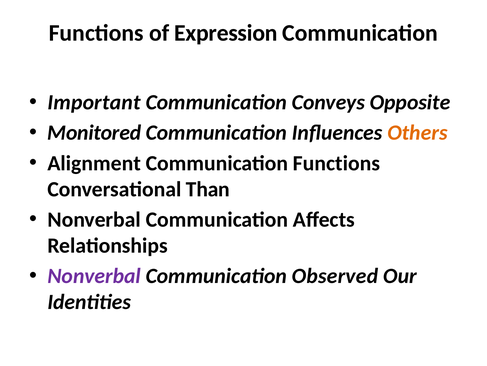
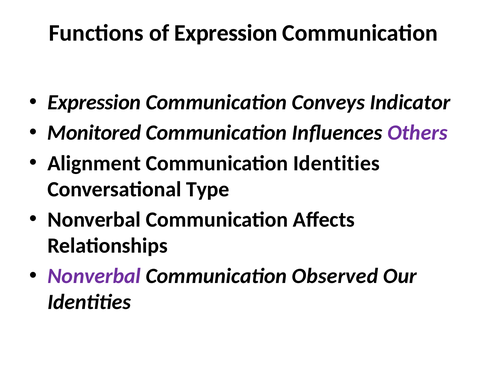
Important at (94, 102): Important -> Expression
Opposite: Opposite -> Indicator
Others colour: orange -> purple
Communication Functions: Functions -> Identities
Than: Than -> Type
